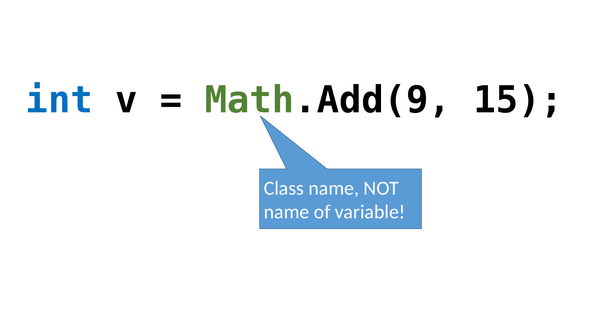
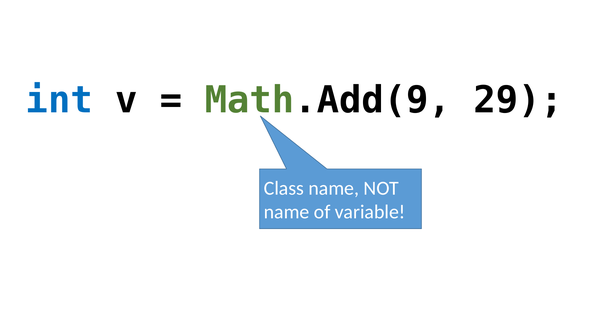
15: 15 -> 29
